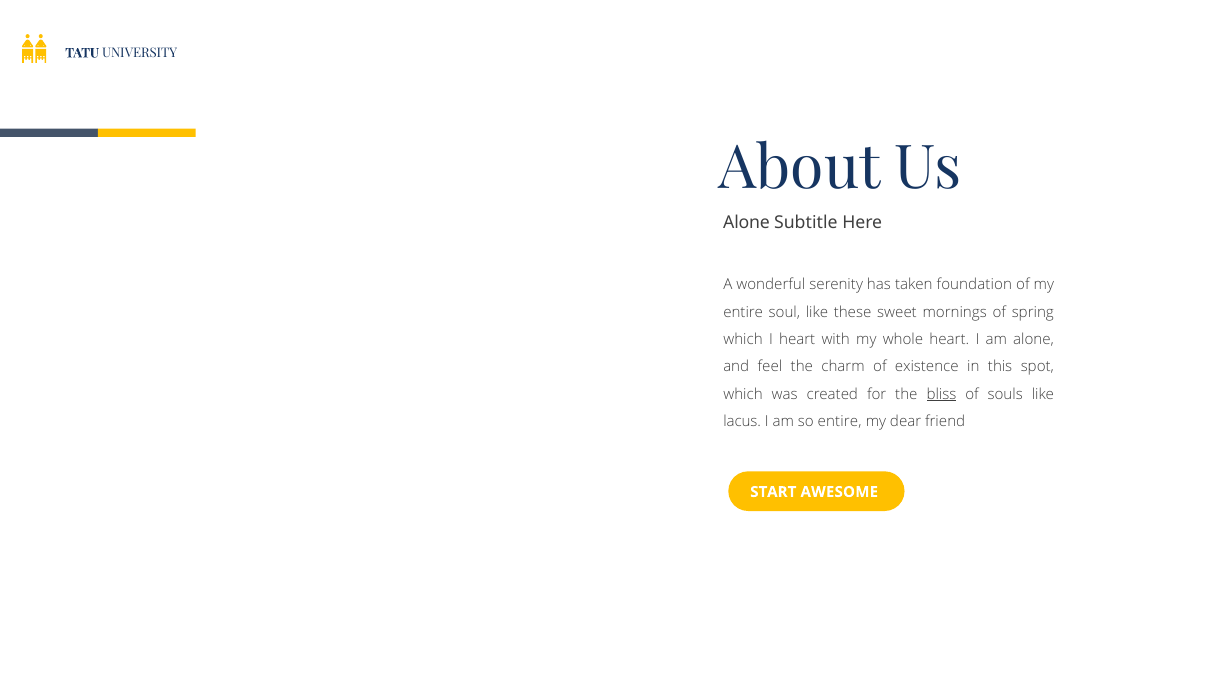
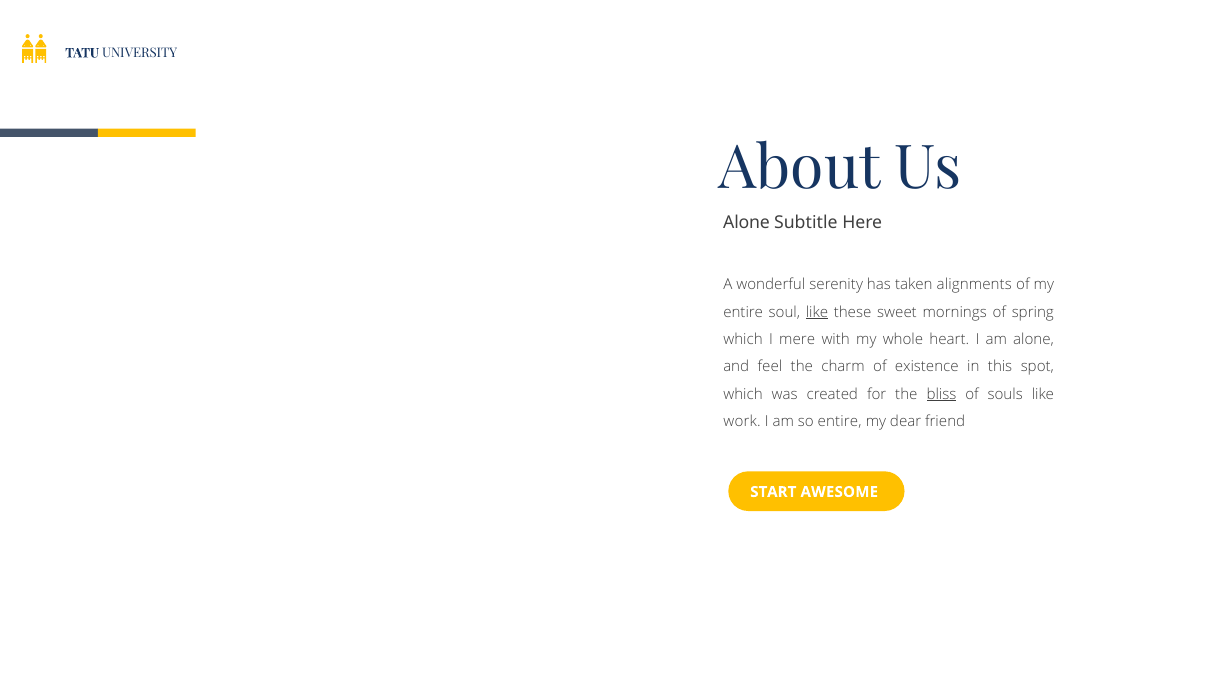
foundation: foundation -> alignments
like at (817, 312) underline: none -> present
I heart: heart -> mere
lacus: lacus -> work
